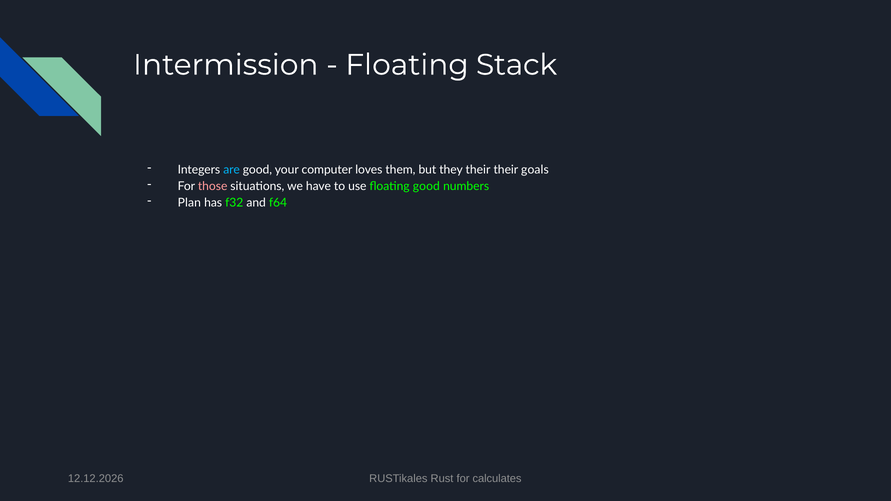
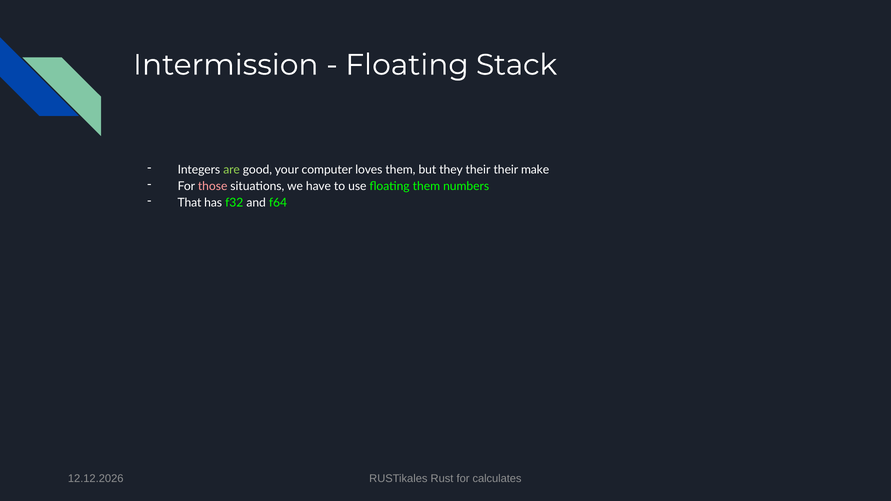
are colour: light blue -> light green
goals: goals -> make
floating good: good -> them
Plan: Plan -> That
